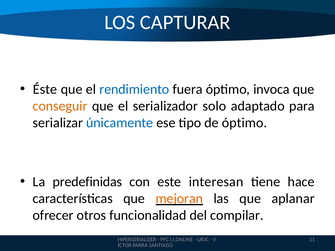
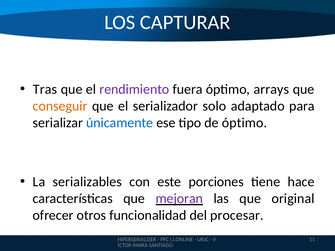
Éste: Éste -> Tras
rendimiento colour: blue -> purple
invoca: invoca -> arrays
predefinidas: predefinidas -> serializables
interesan: interesan -> porciones
mejoran colour: orange -> purple
aplanar: aplanar -> original
compilar: compilar -> procesar
